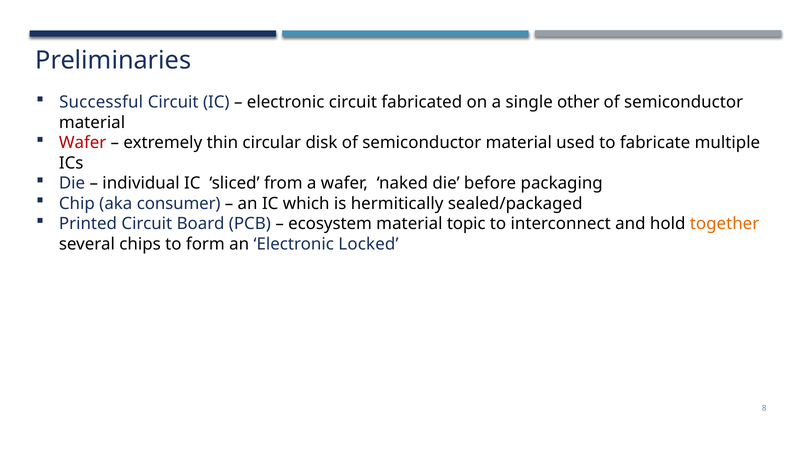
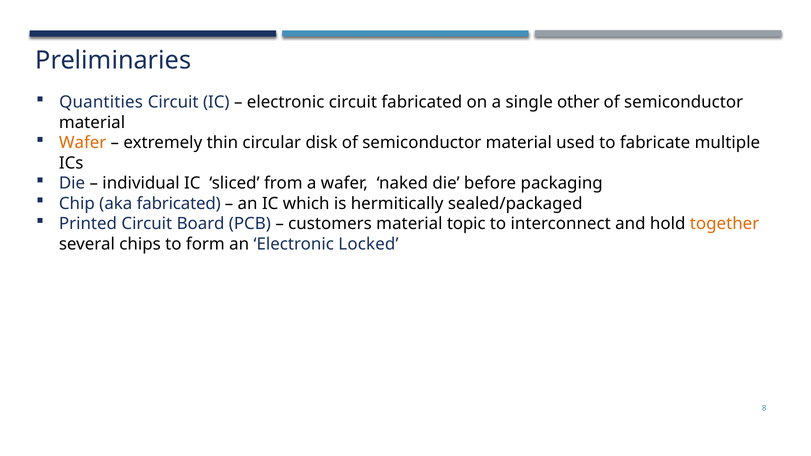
Successful: Successful -> Quantities
Wafer at (83, 143) colour: red -> orange
aka consumer: consumer -> fabricated
ecosystem: ecosystem -> customers
